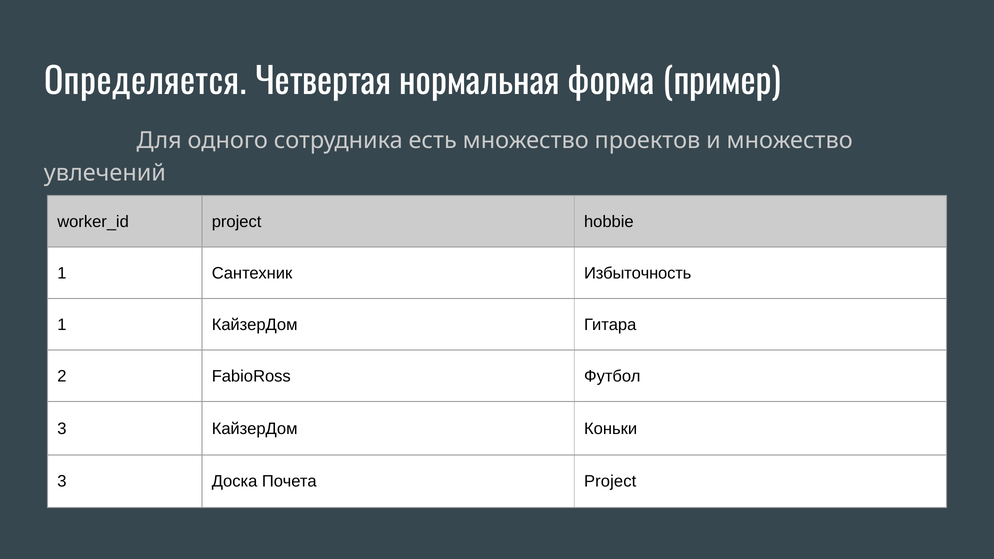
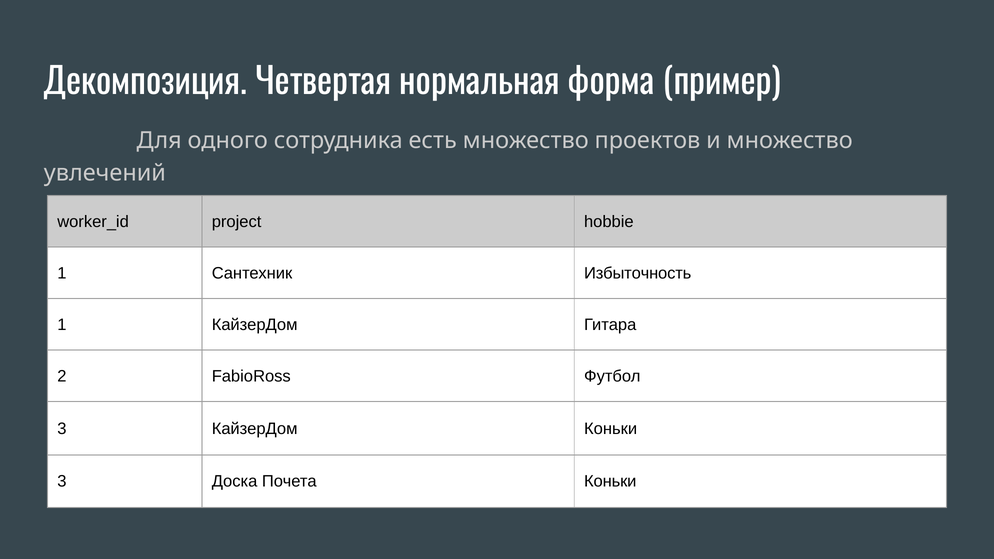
Определяется: Определяется -> Декомпозиция
Почета Project: Project -> Коньки
